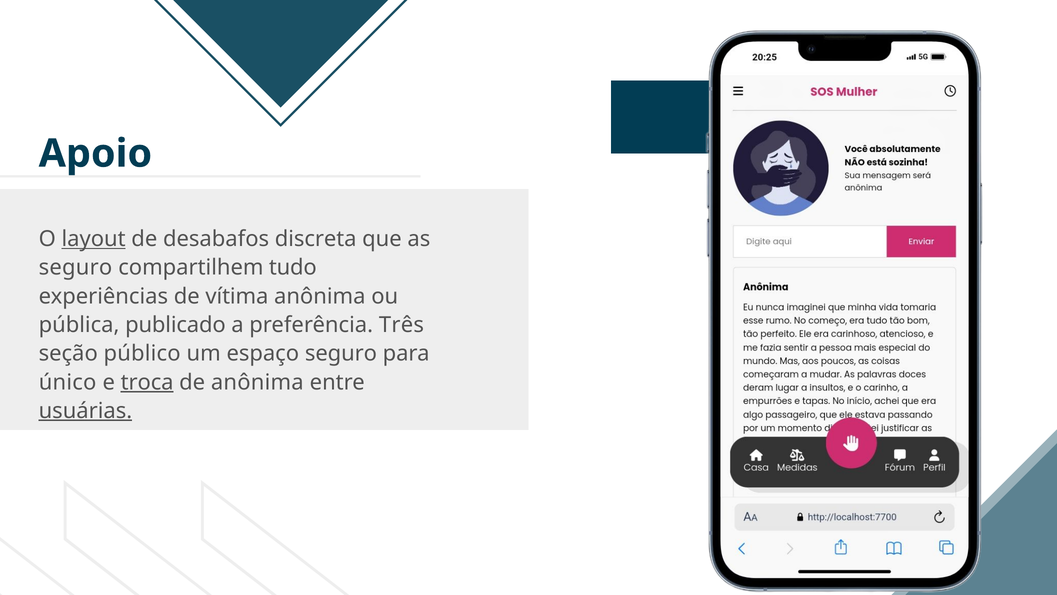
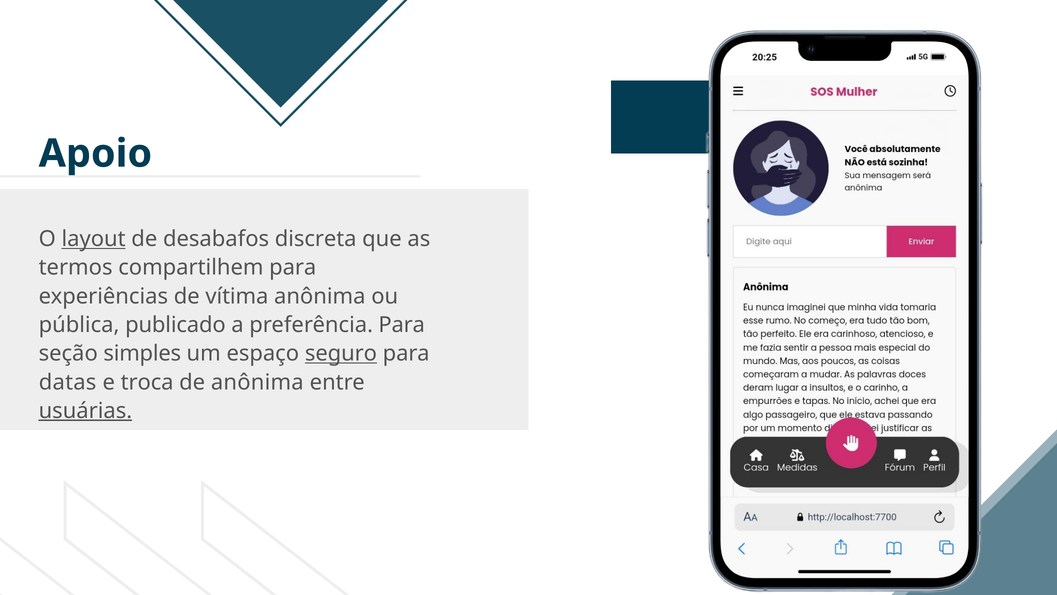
seguro at (76, 267): seguro -> termos
compartilhem tudo: tudo -> para
preferência Três: Três -> Para
público: público -> simples
seguro at (341, 353) underline: none -> present
único: único -> datas
troca underline: present -> none
